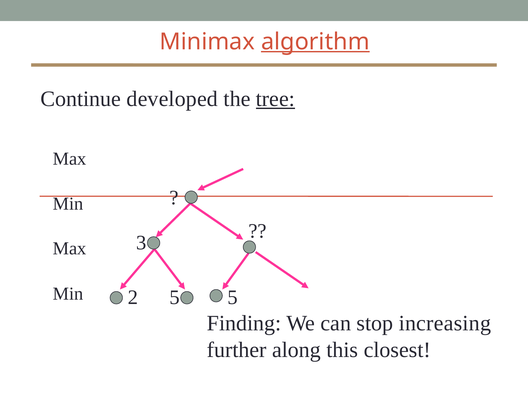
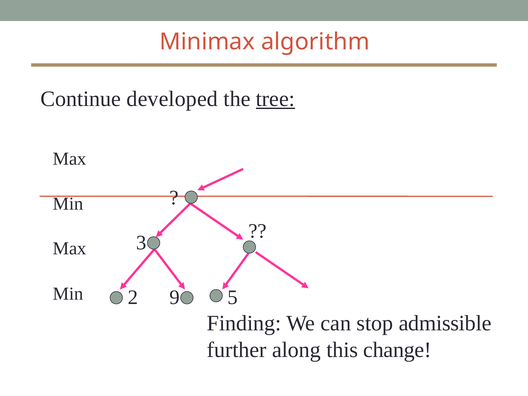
algorithm underline: present -> none
2 5: 5 -> 9
increasing: increasing -> admissible
closest: closest -> change
